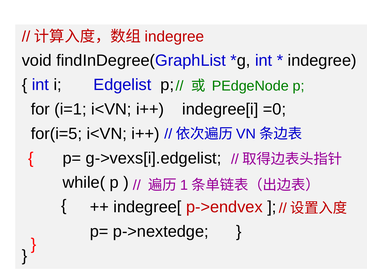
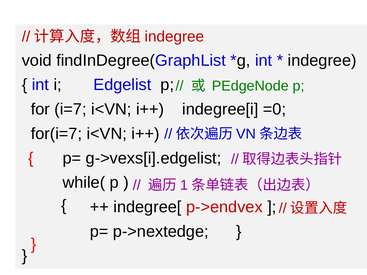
i=1: i=1 -> i=7
for(i=5: for(i=5 -> for(i=7
